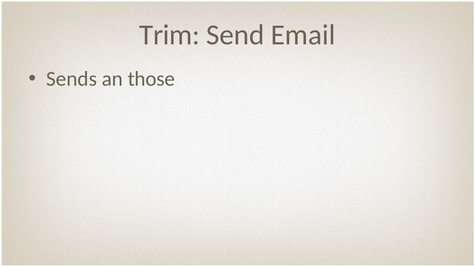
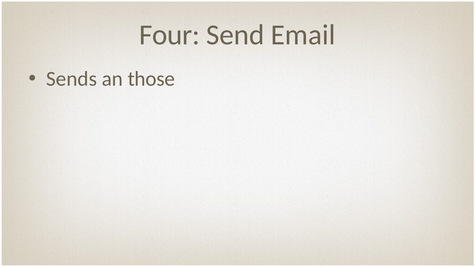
Trim: Trim -> Four
